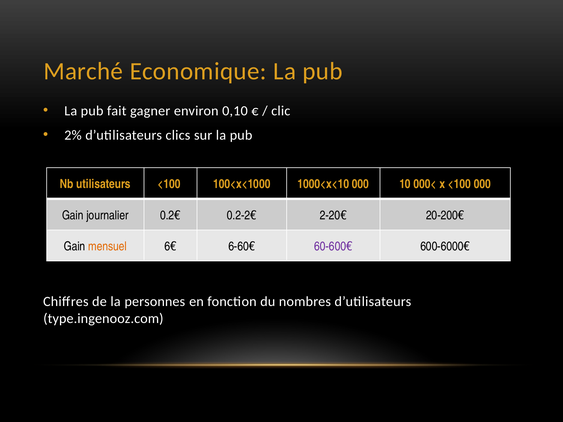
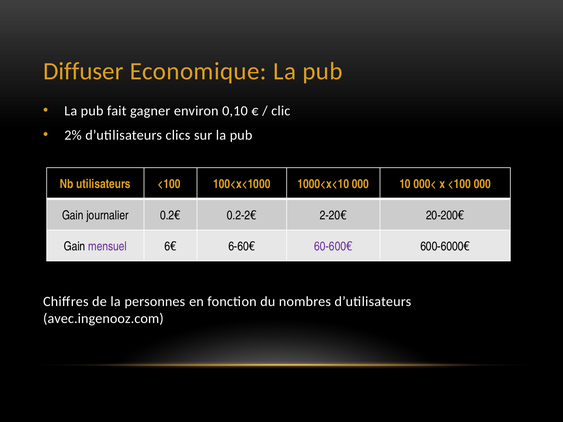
Marché: Marché -> Diffuser
mensuel colour: orange -> purple
type.ingenooz.com: type.ingenooz.com -> avec.ingenooz.com
